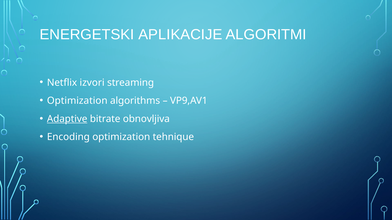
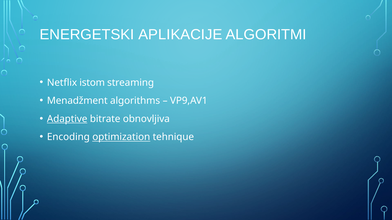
izvori: izvori -> istom
Optimization at (77, 101): Optimization -> Menadžment
optimization at (121, 137) underline: none -> present
